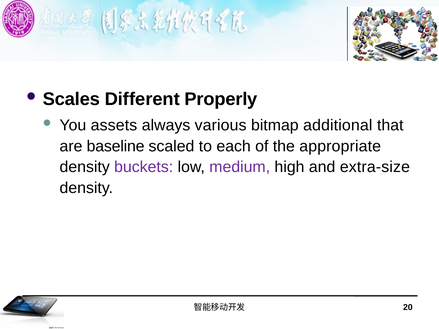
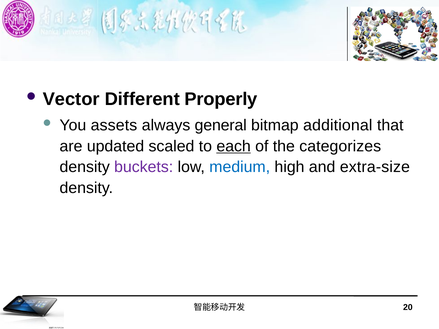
Scales: Scales -> Vector
various: various -> general
baseline: baseline -> updated
each underline: none -> present
appropriate: appropriate -> categorizes
medium colour: purple -> blue
